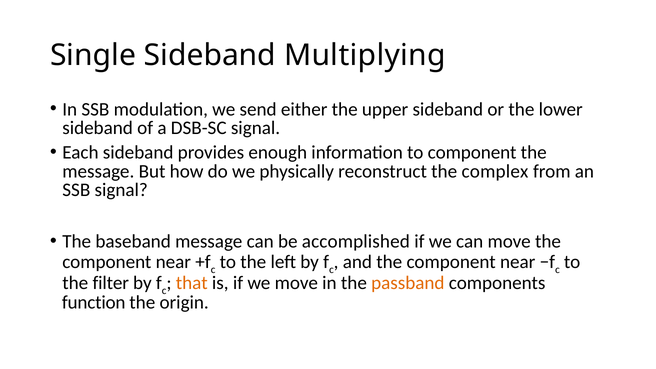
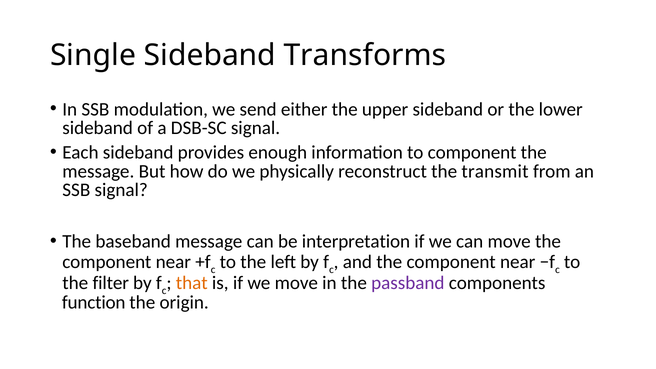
Multiplying: Multiplying -> Transforms
complex: complex -> transmit
accomplished: accomplished -> interpretation
passband colour: orange -> purple
